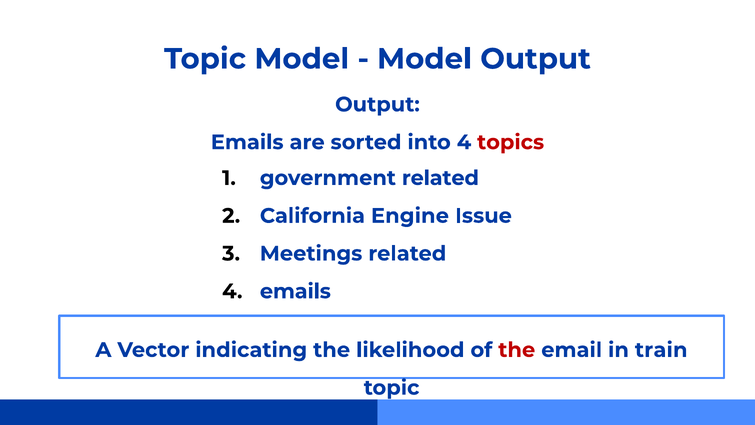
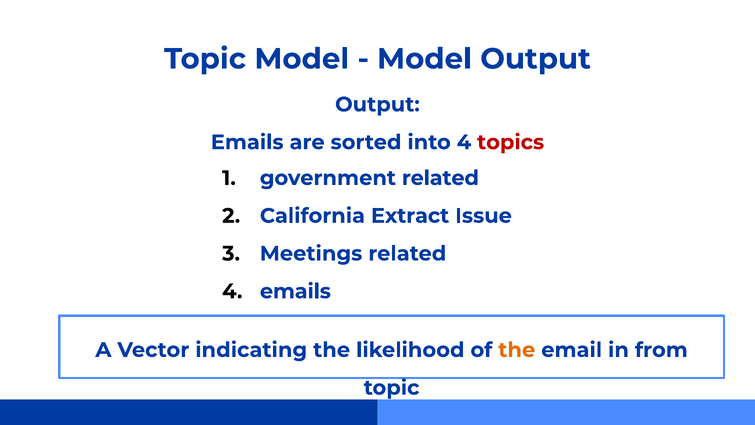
Engine: Engine -> Extract
the at (517, 350) colour: red -> orange
train: train -> from
